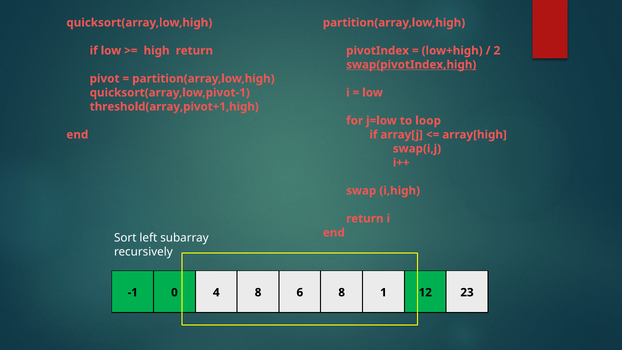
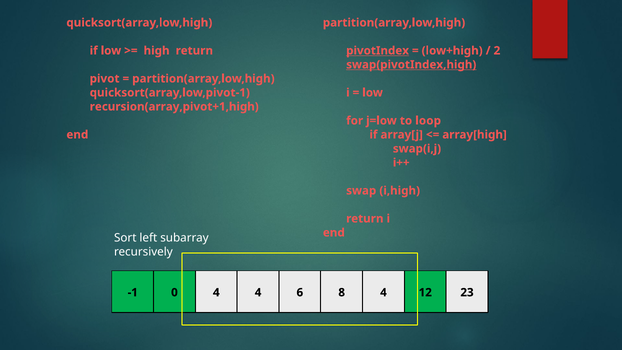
pivotIndex underline: none -> present
threshold(array,pivot+1,high: threshold(array,pivot+1,high -> recursion(array,pivot+1,high
4 8: 8 -> 4
8 1: 1 -> 4
